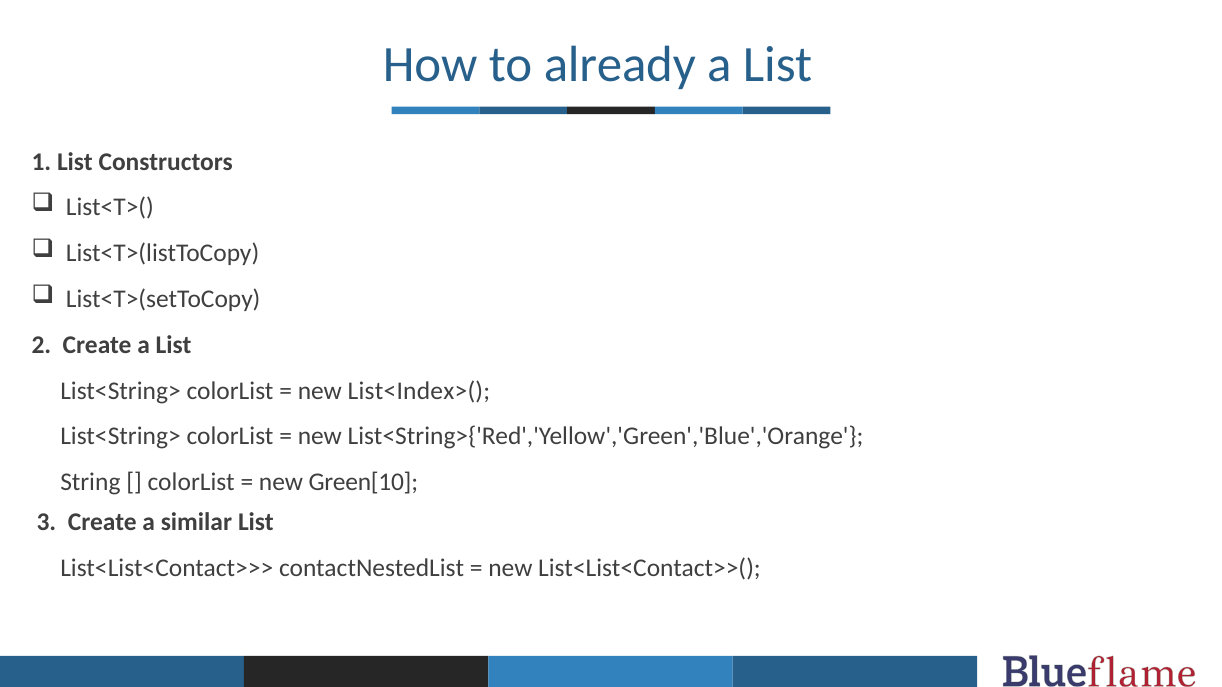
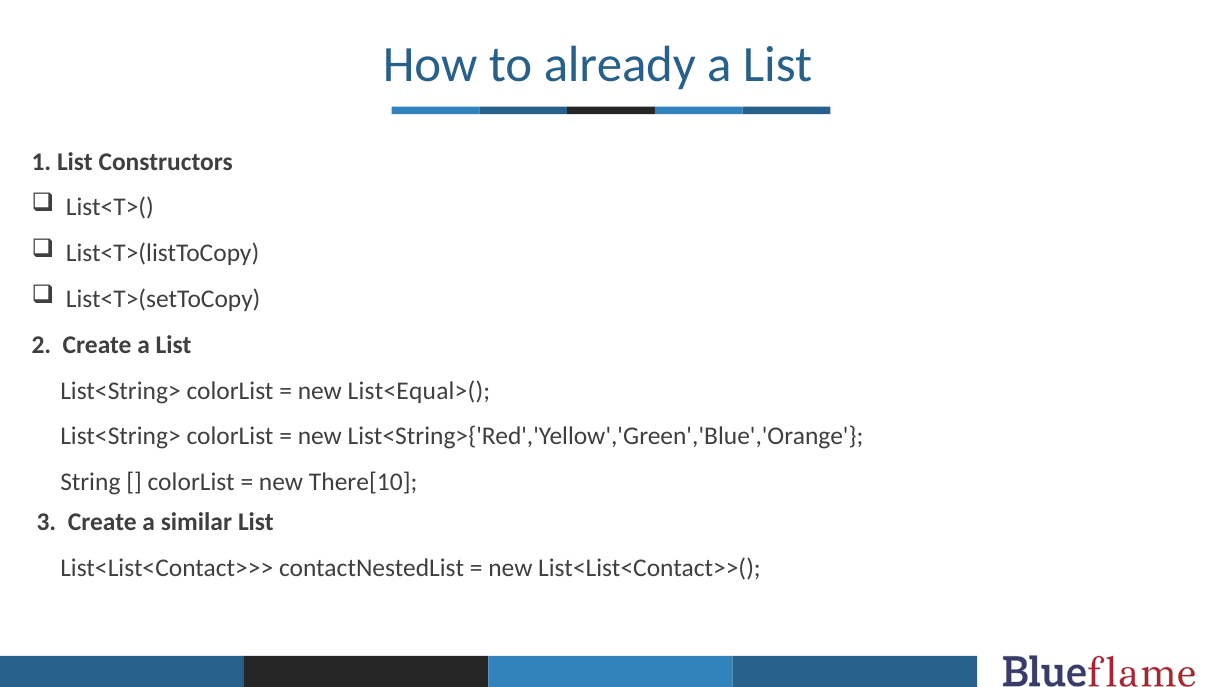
List<Index>(: List<Index>( -> List<Equal>(
Green[10: Green[10 -> There[10
